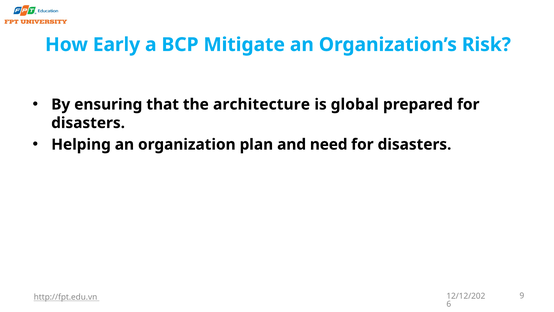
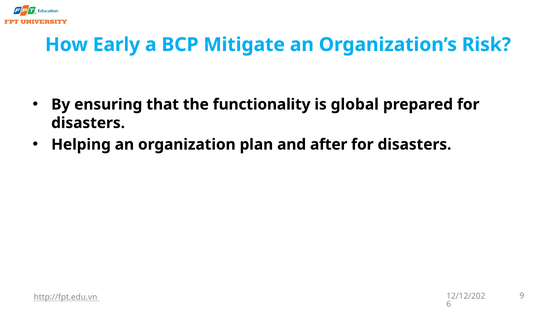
architecture: architecture -> functionality
need: need -> after
